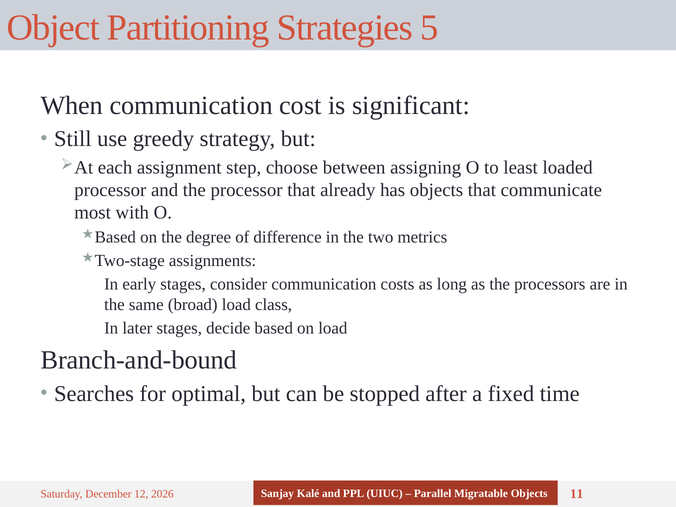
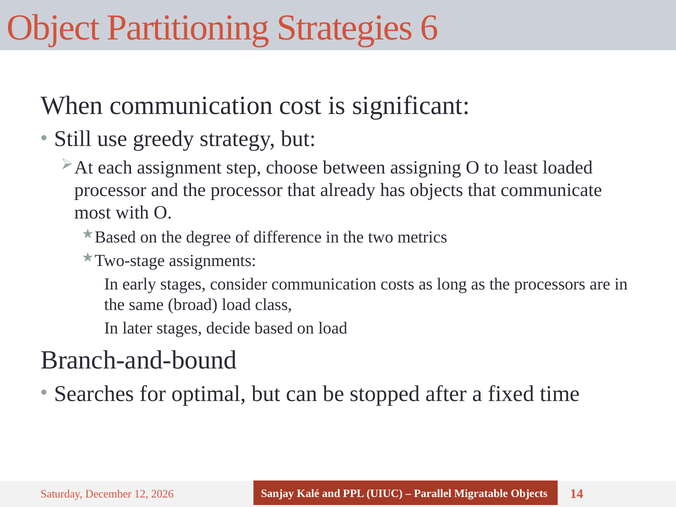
5: 5 -> 6
11: 11 -> 14
